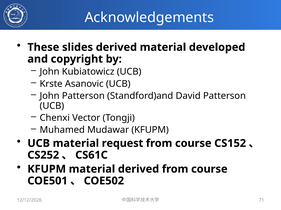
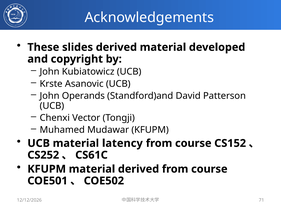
John Patterson: Patterson -> Operands
request: request -> latency
